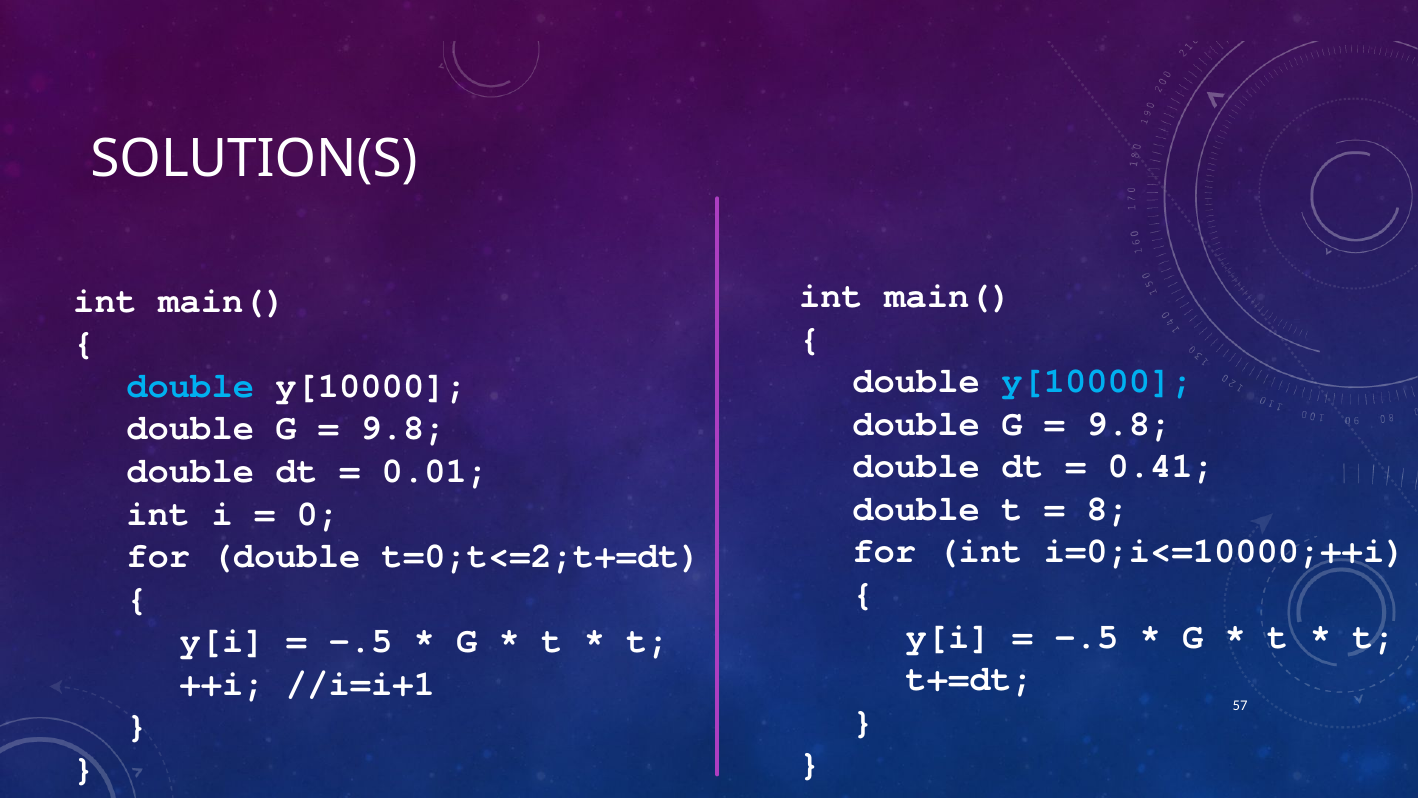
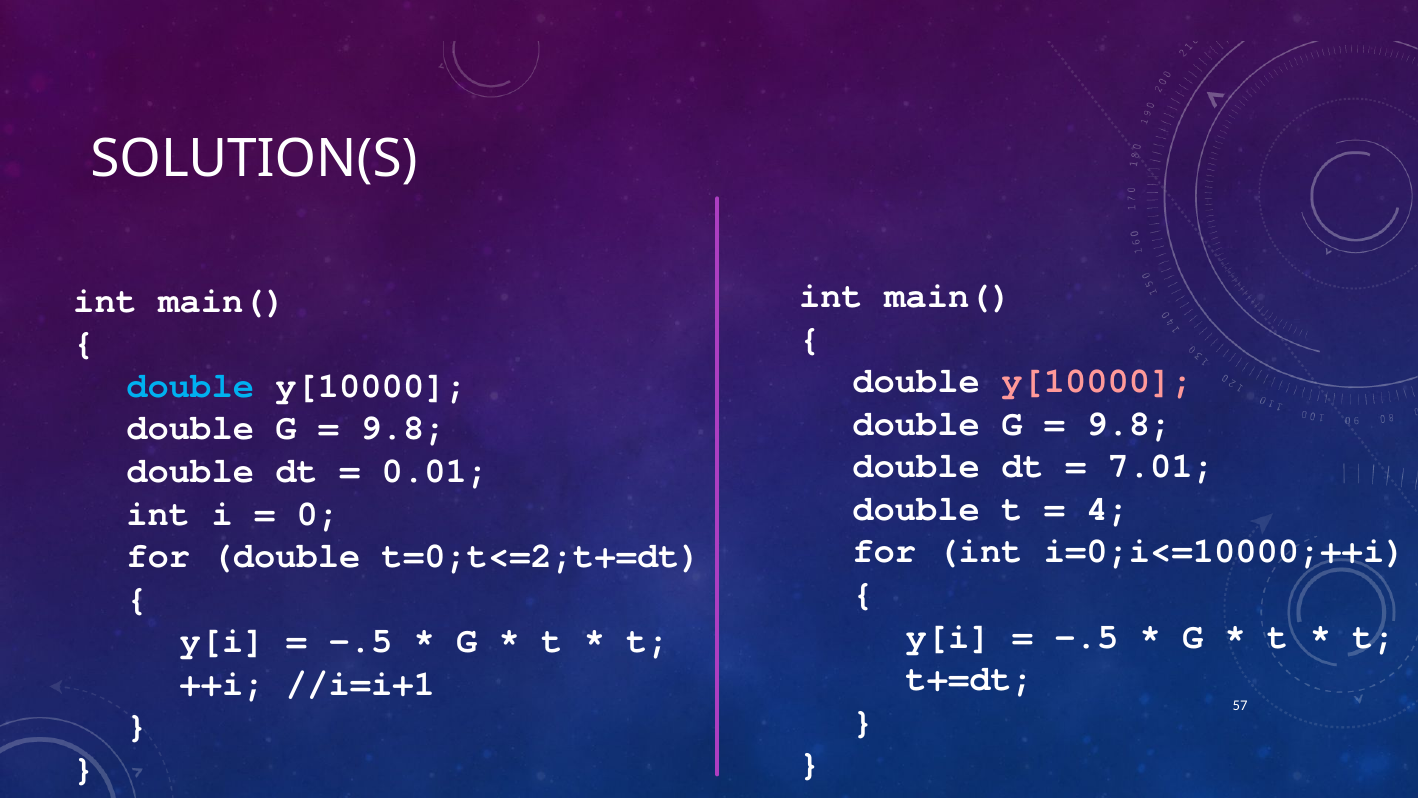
y[10000 at (1097, 381) colour: light blue -> pink
0.41: 0.41 -> 7.01
8: 8 -> 4
